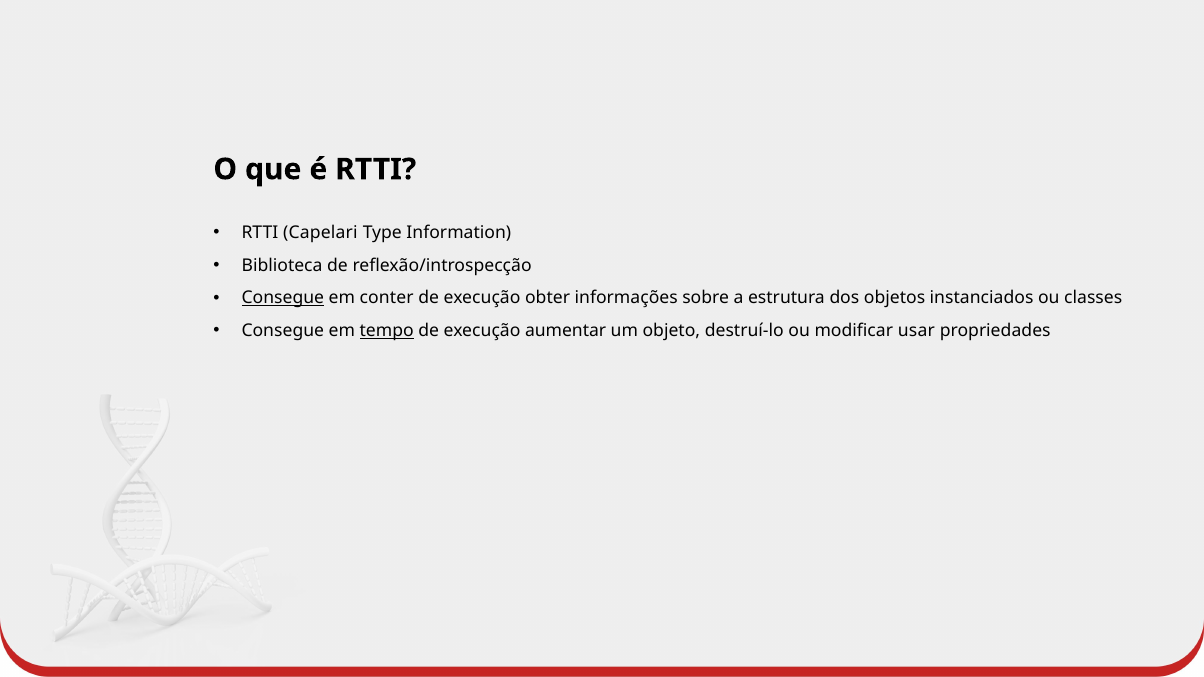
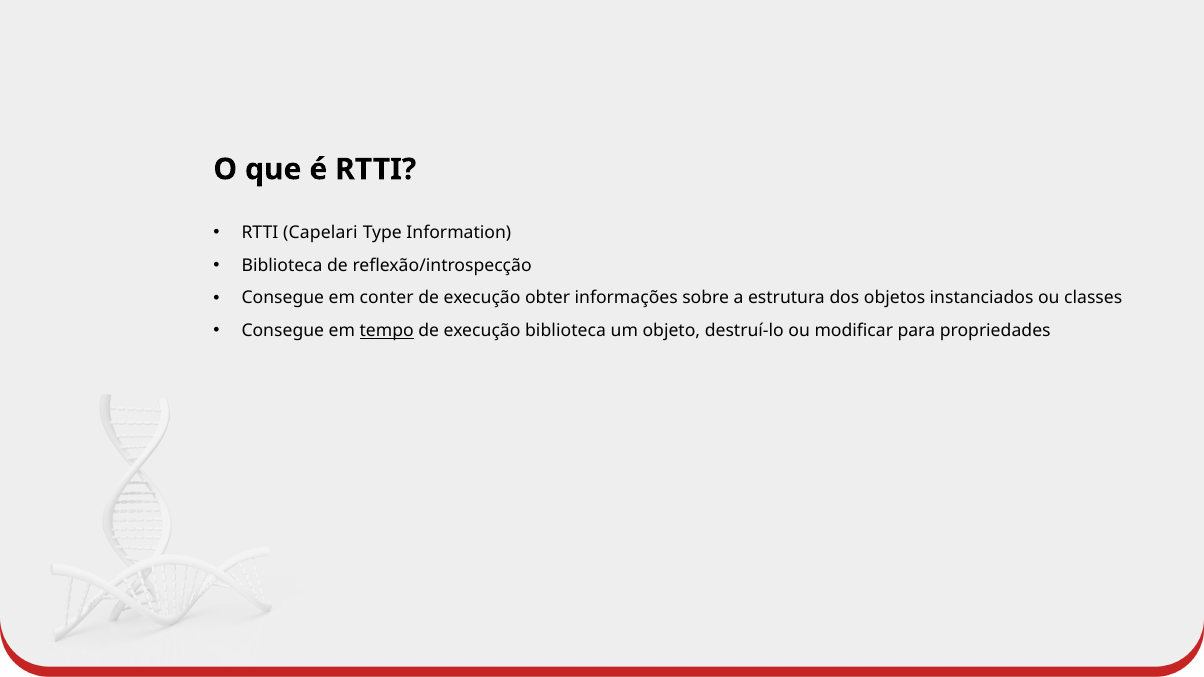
Consegue at (283, 298) underline: present -> none
execução aumentar: aumentar -> biblioteca
usar: usar -> para
